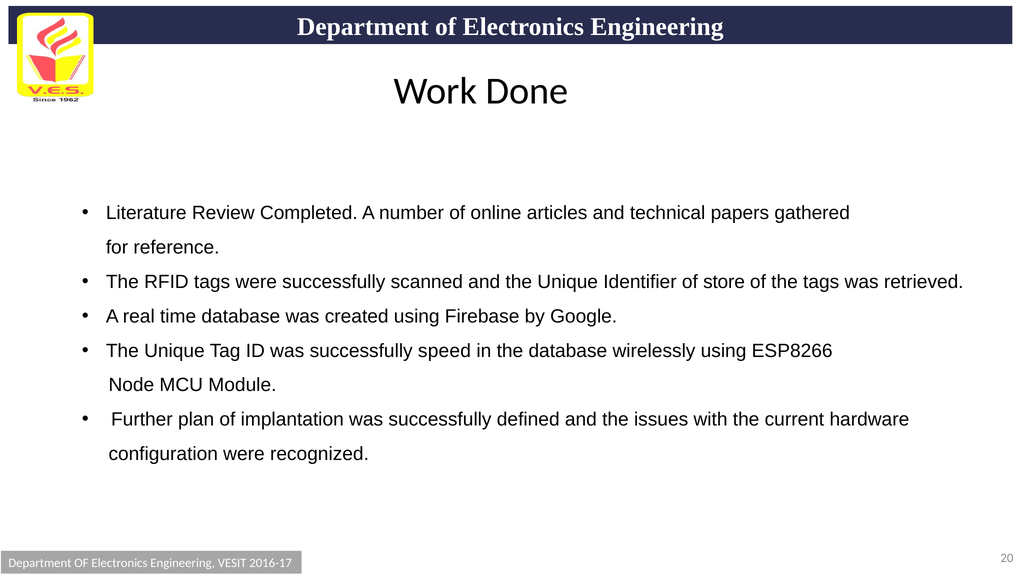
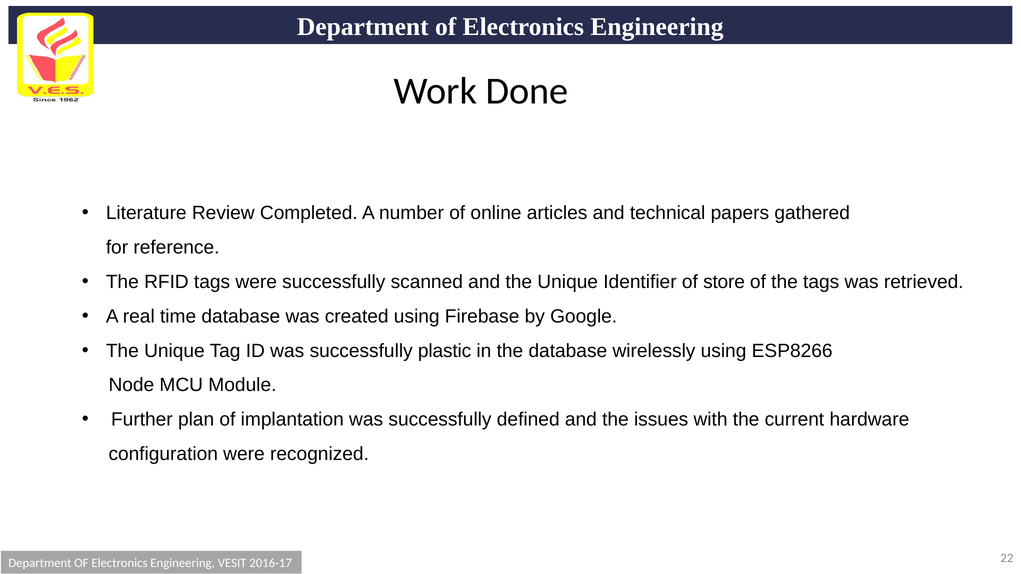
speed: speed -> plastic
20: 20 -> 22
